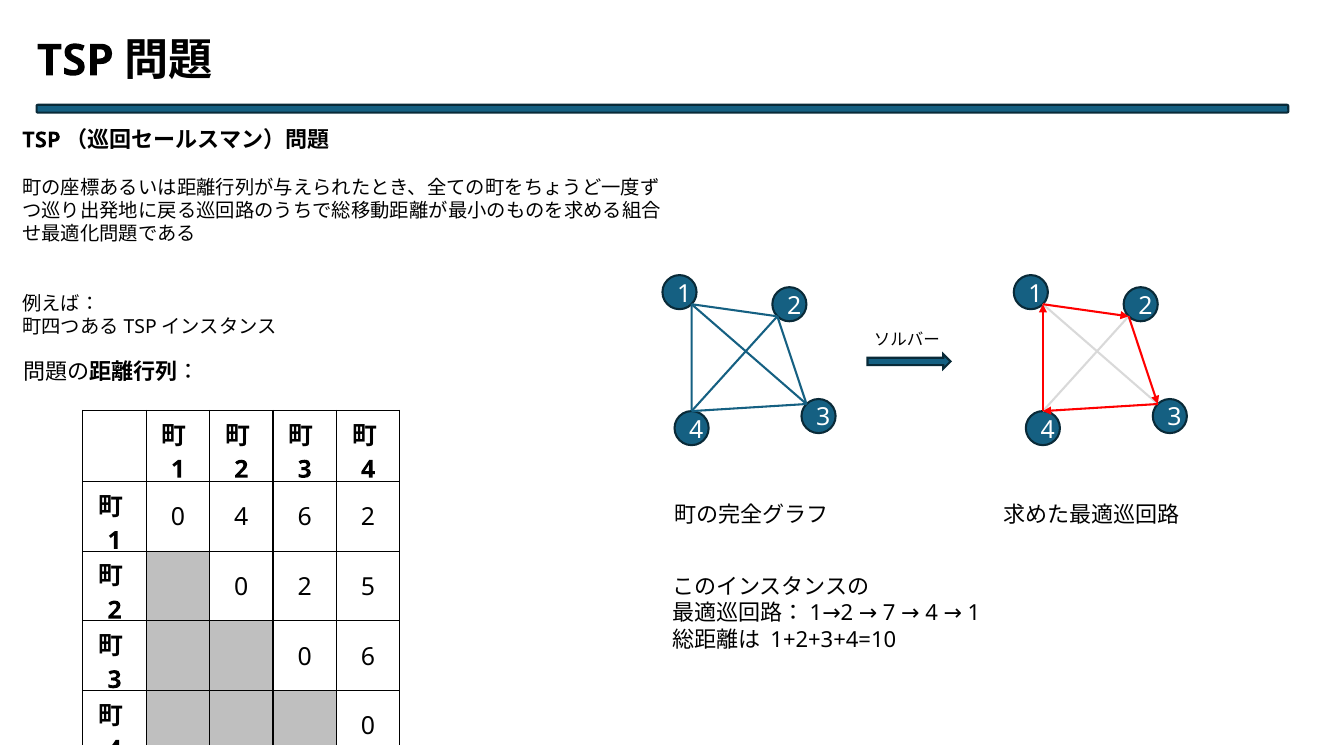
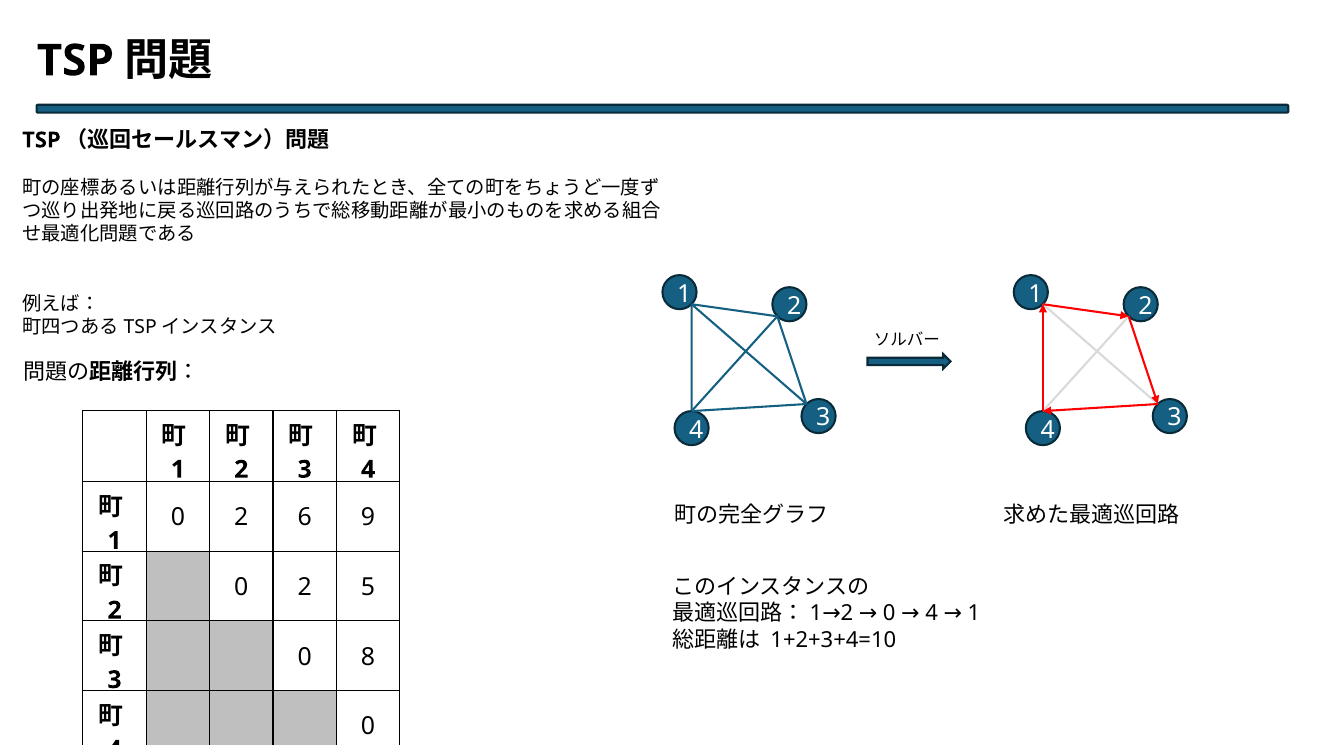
4 at (241, 518): 4 -> 2
6 2: 2 -> 9
7 at (889, 614): 7 -> 0
0 6: 6 -> 8
